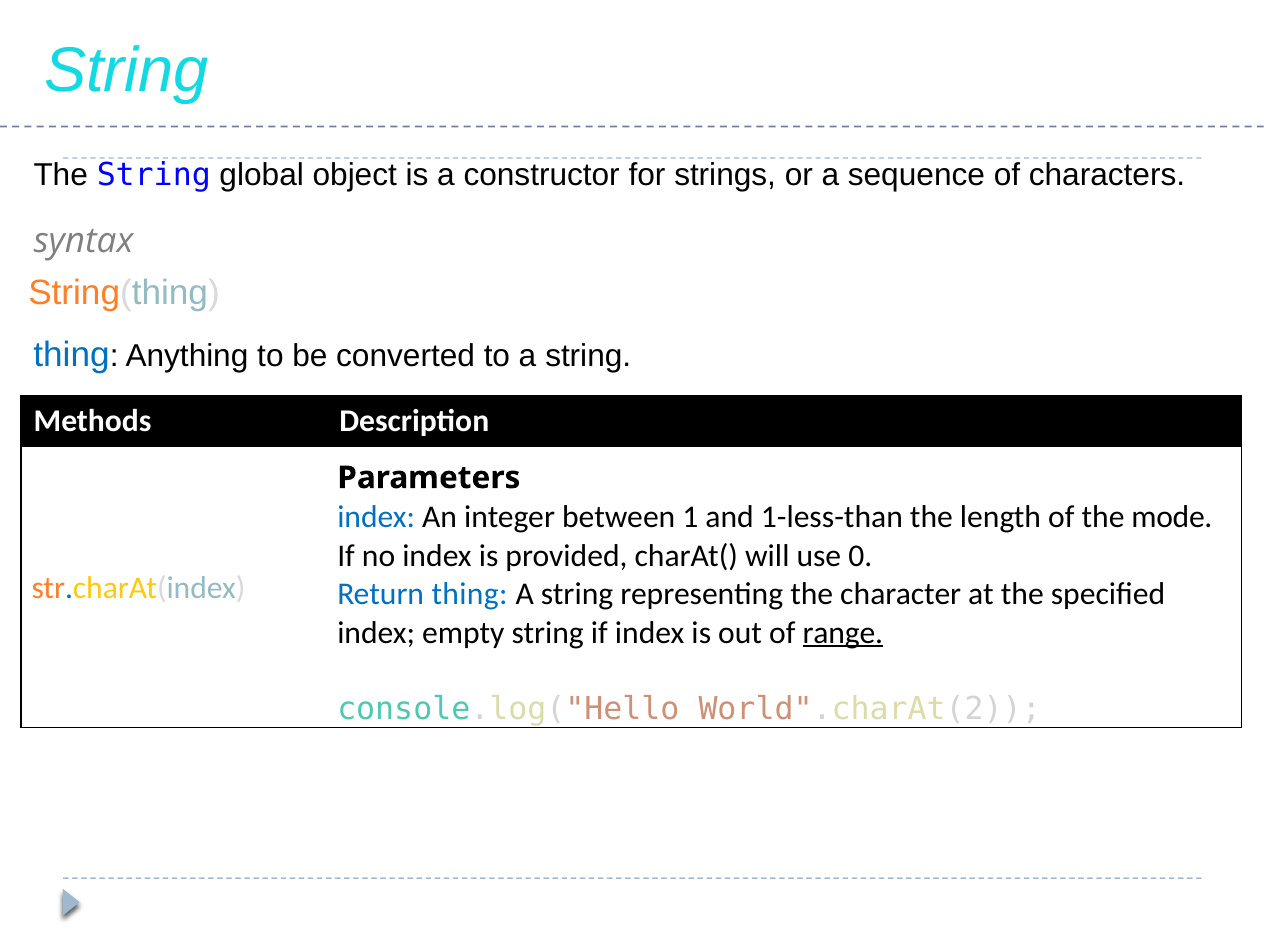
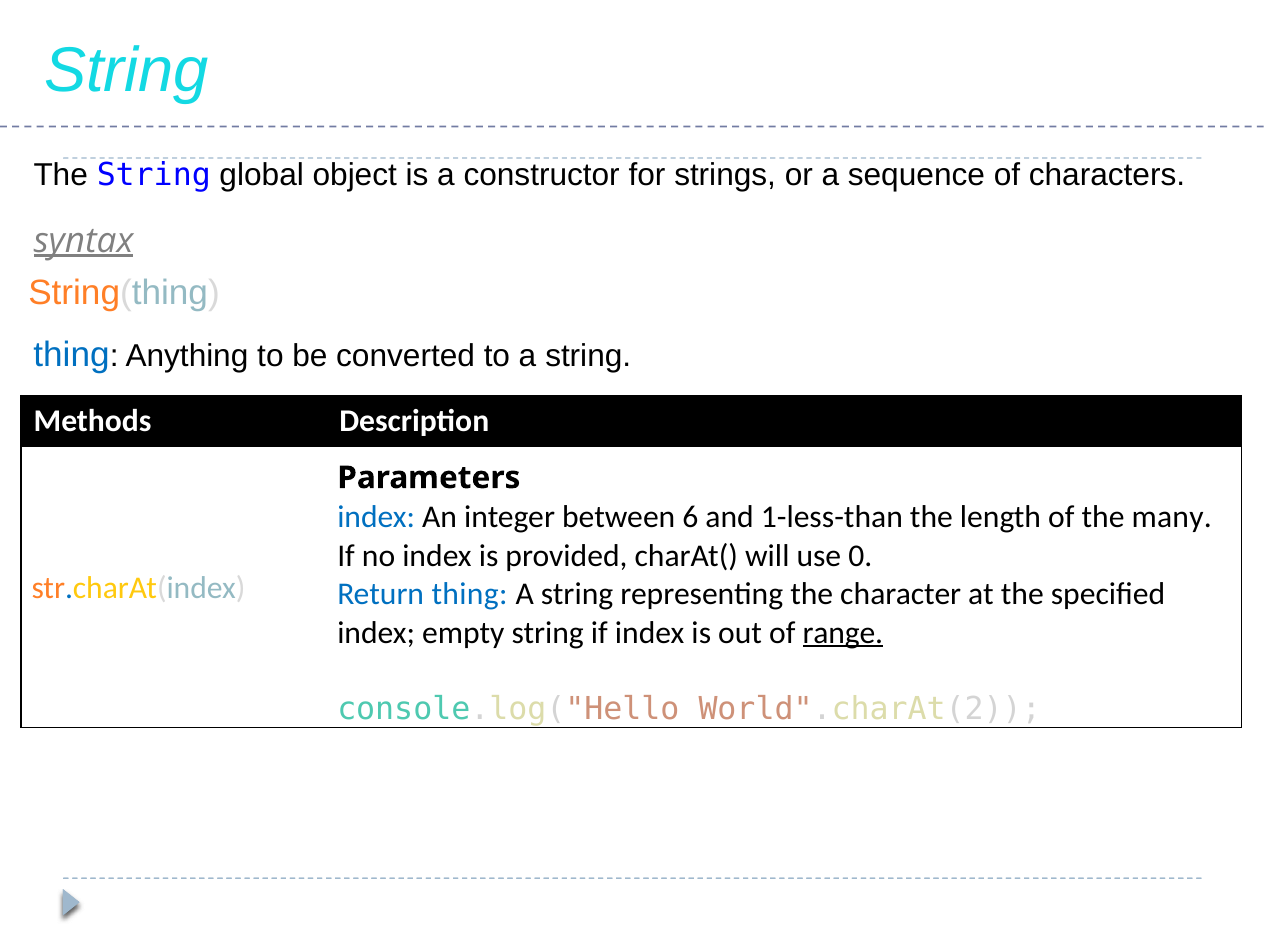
syntax underline: none -> present
1: 1 -> 6
mode: mode -> many
